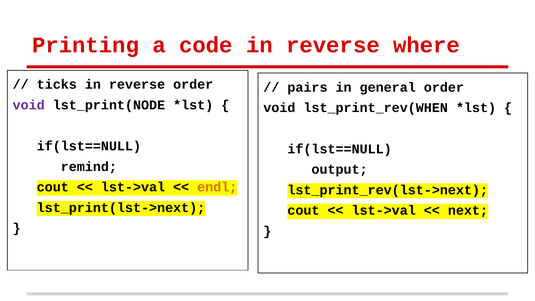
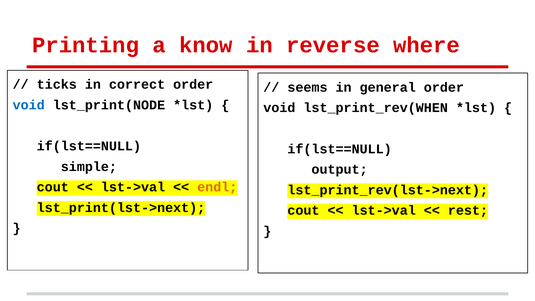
code: code -> know
reverse at (137, 85): reverse -> correct
pairs: pairs -> seems
void at (29, 105) colour: purple -> blue
remind: remind -> simple
next: next -> rest
